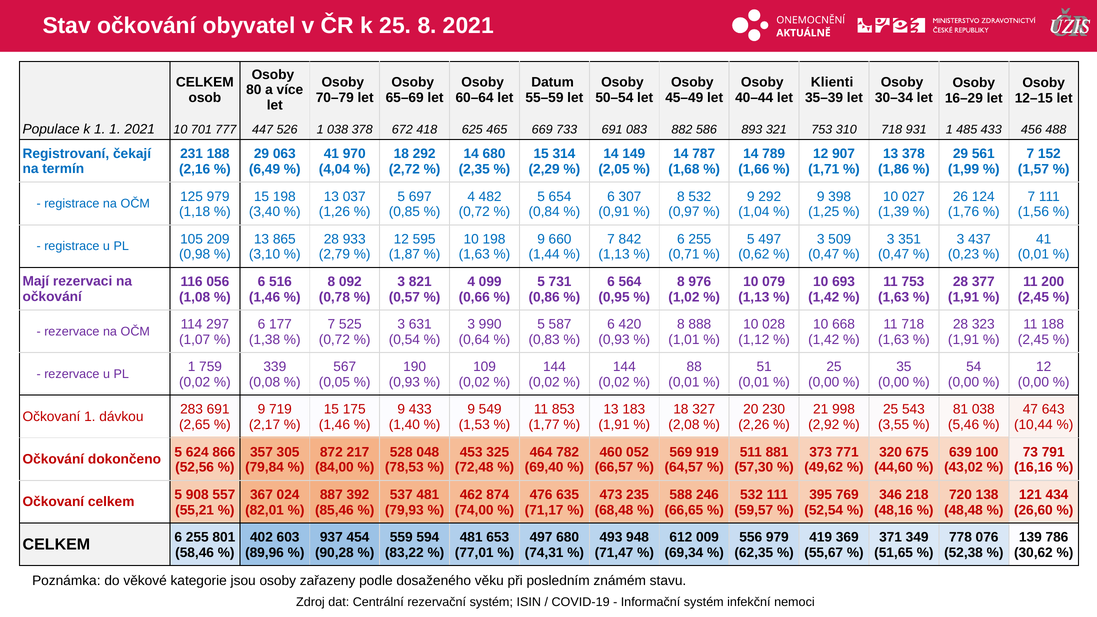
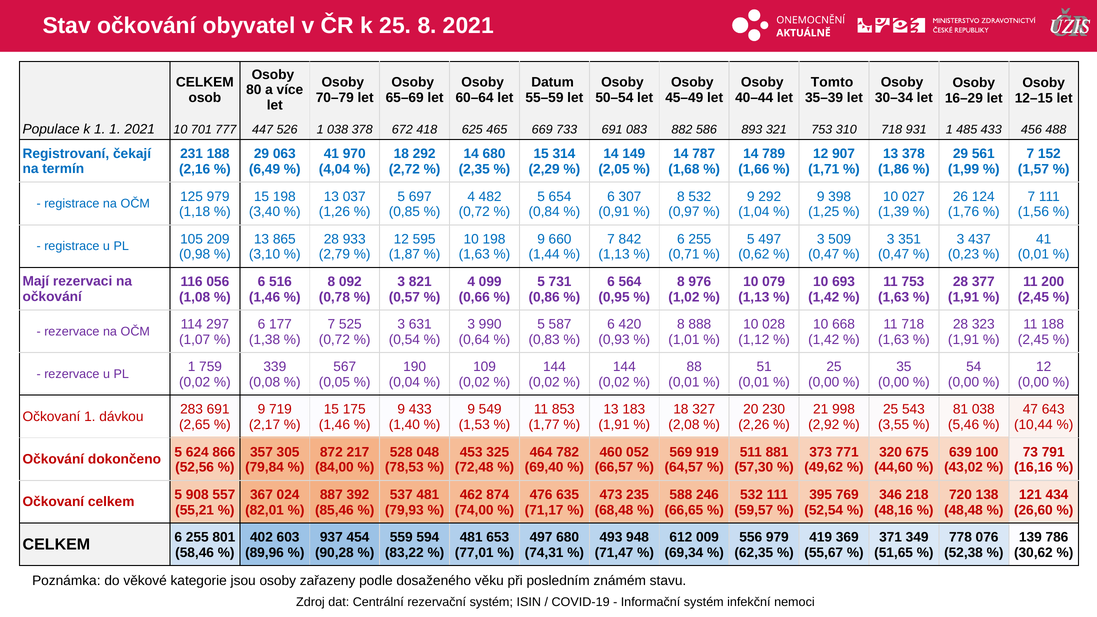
Klienti: Klienti -> Tomto
0,93 at (404, 382): 0,93 -> 0,04
